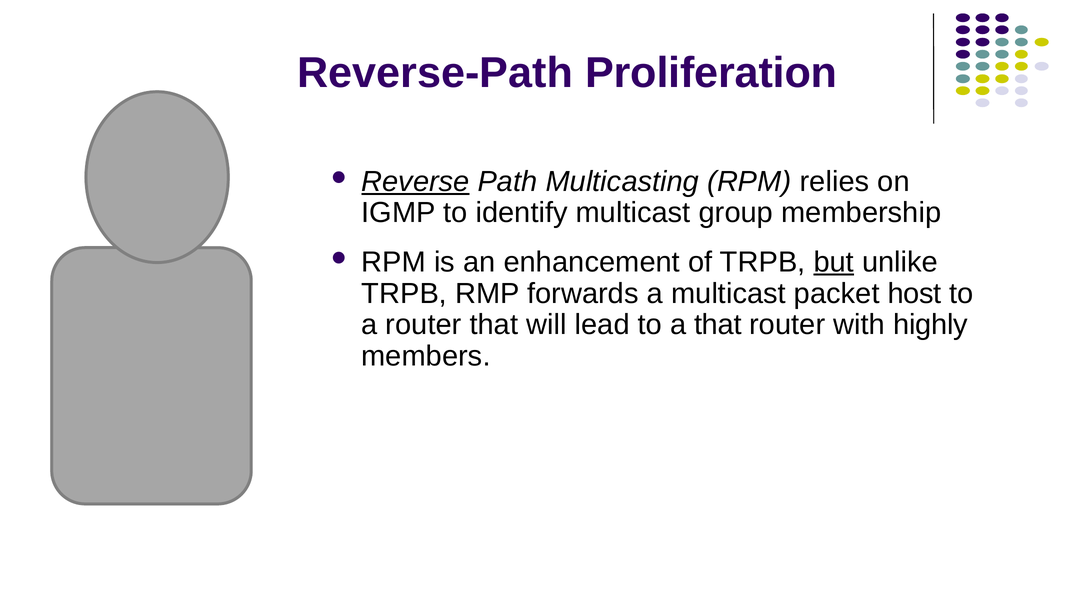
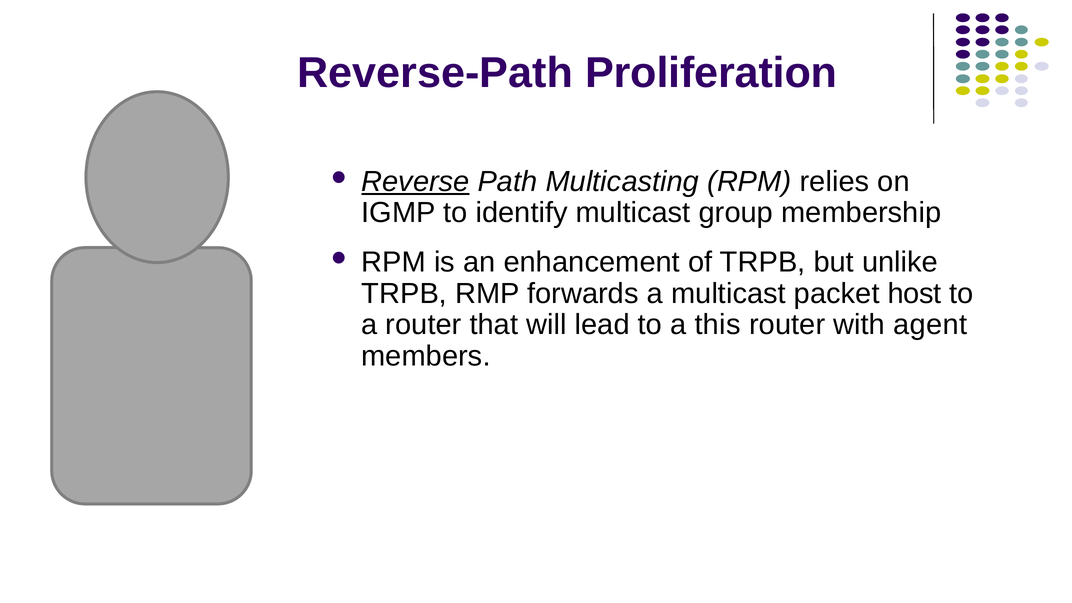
but underline: present -> none
a that: that -> this
highly: highly -> agent
